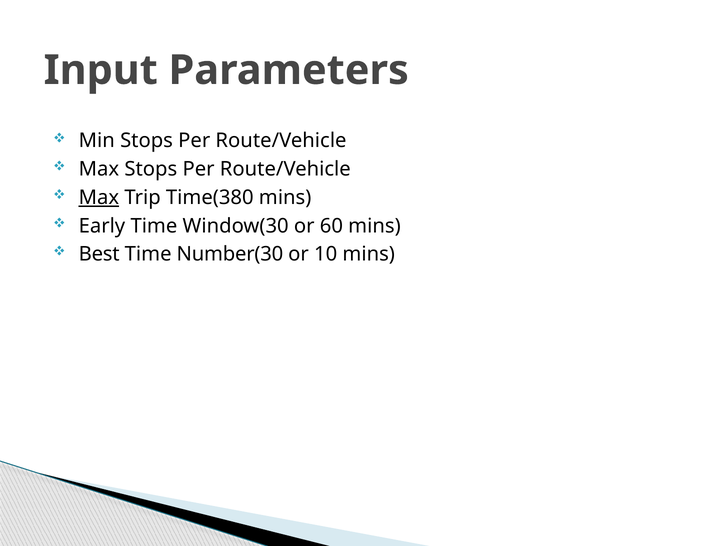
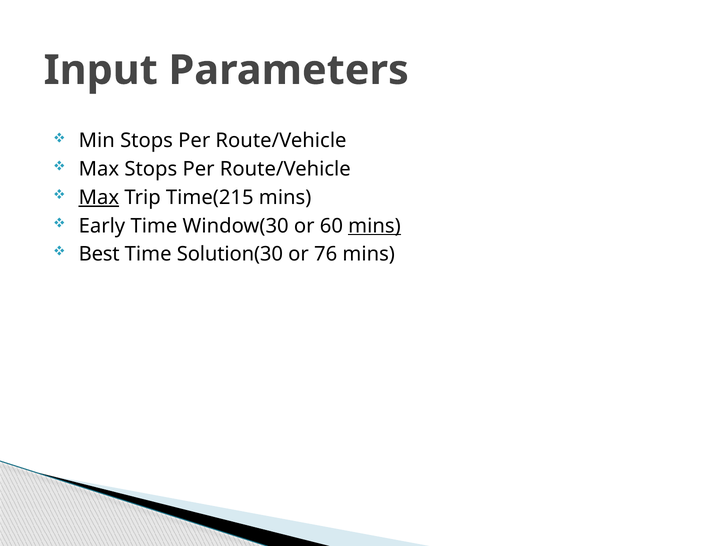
Time(380: Time(380 -> Time(215
mins at (374, 226) underline: none -> present
Number(30: Number(30 -> Solution(30
10: 10 -> 76
